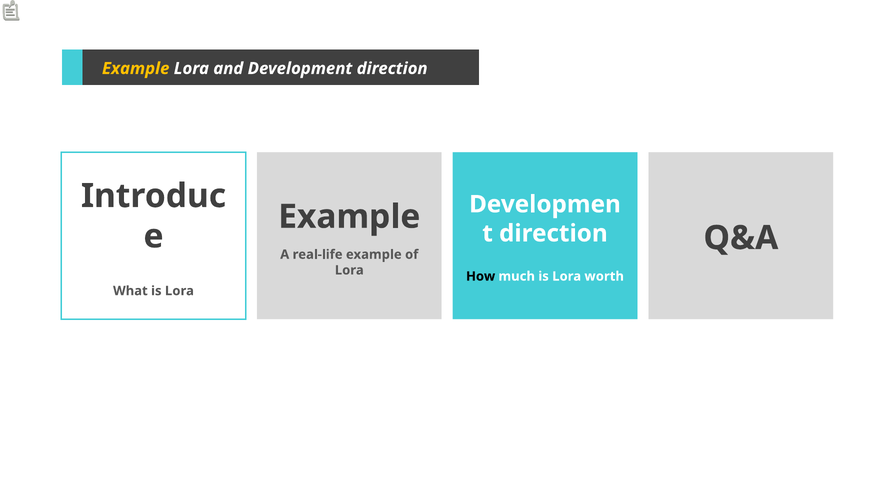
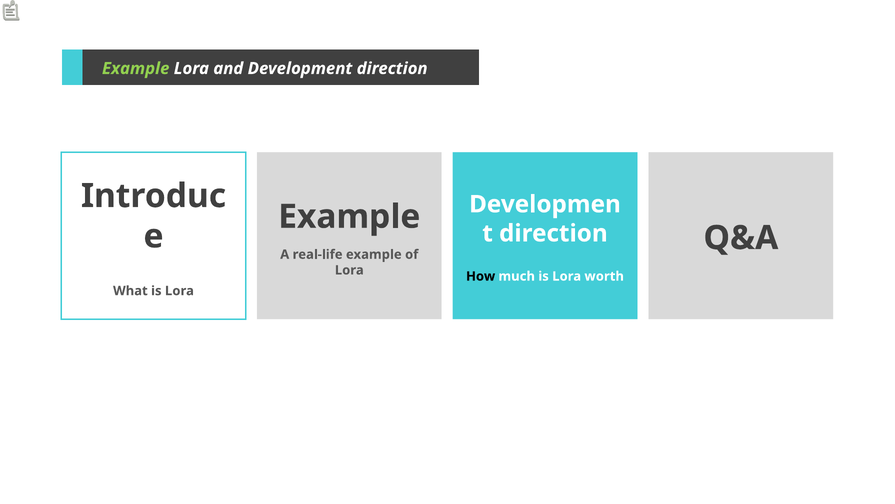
Example at (136, 68) colour: yellow -> light green
